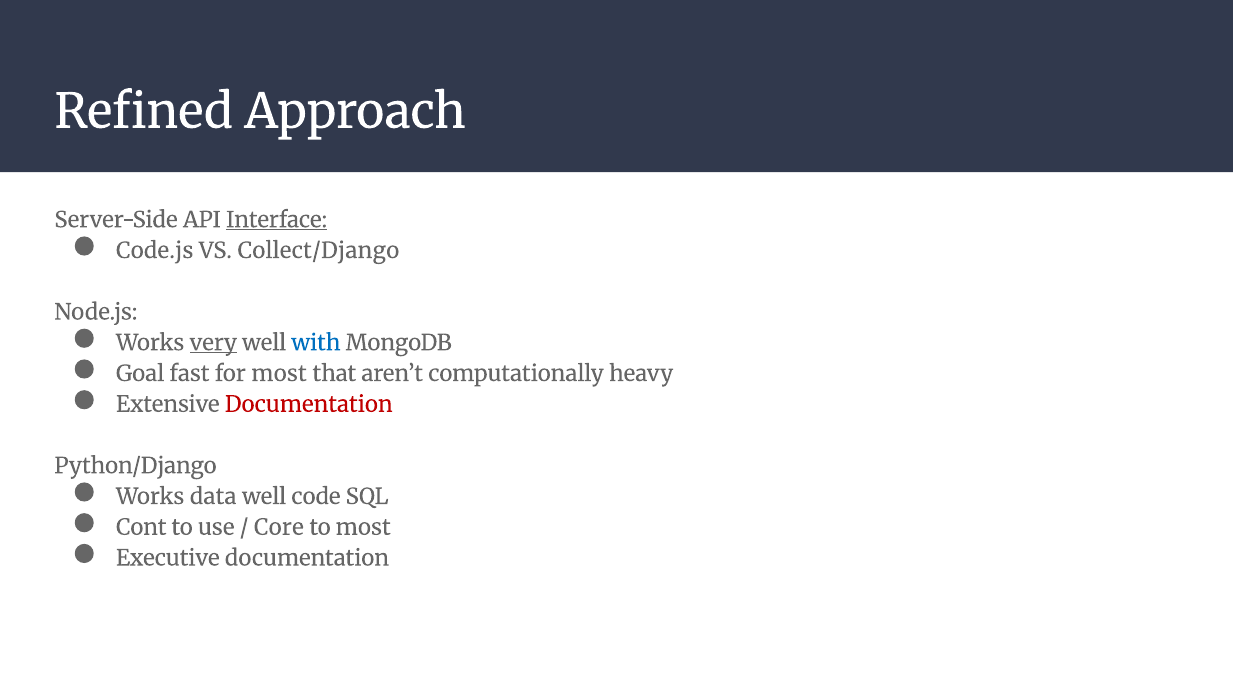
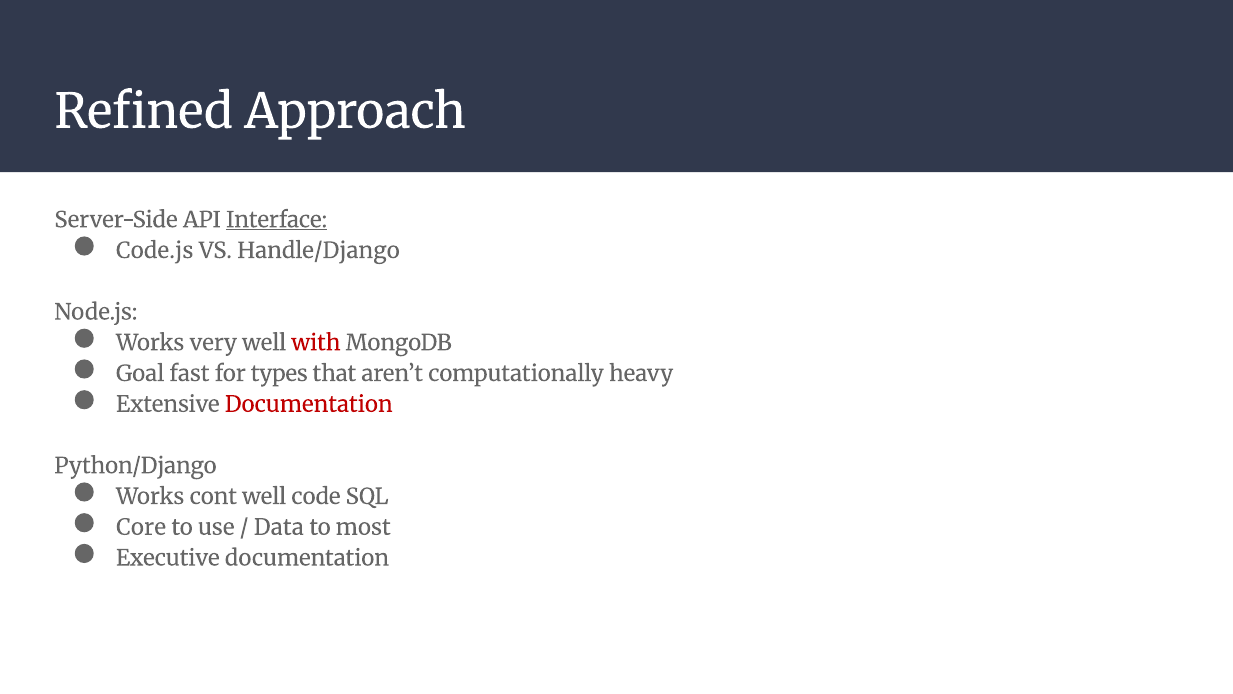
Collect/Django: Collect/Django -> Handle/Django
very underline: present -> none
with colour: blue -> red
for most: most -> types
data: data -> cont
Cont: Cont -> Core
Core: Core -> Data
